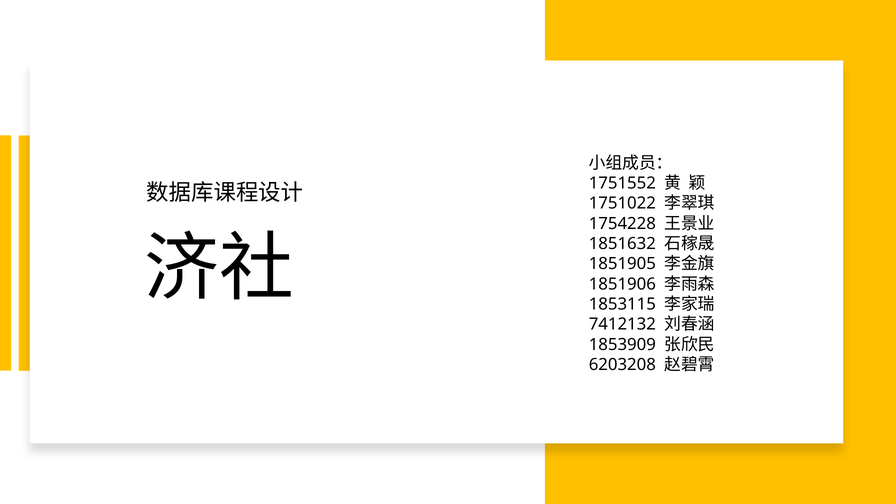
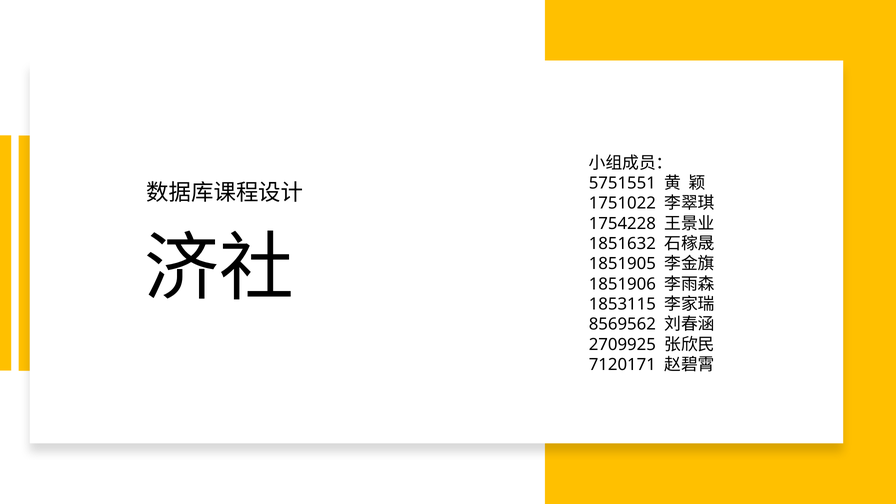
1751552: 1751552 -> 5751551
7412132: 7412132 -> 8569562
1853909: 1853909 -> 2709925
6203208: 6203208 -> 7120171
